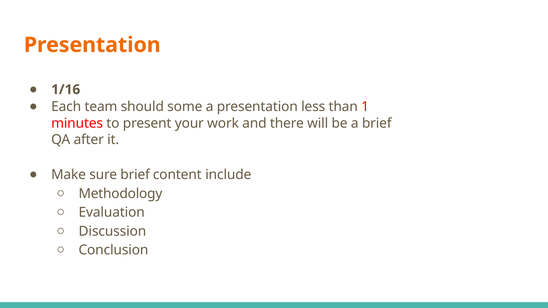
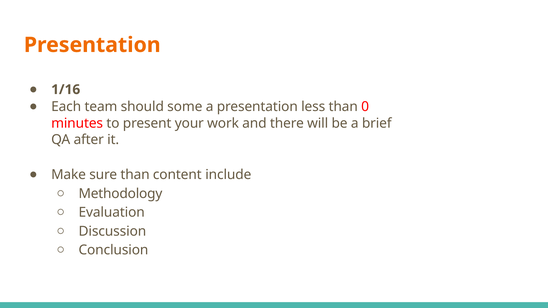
1: 1 -> 0
sure brief: brief -> than
